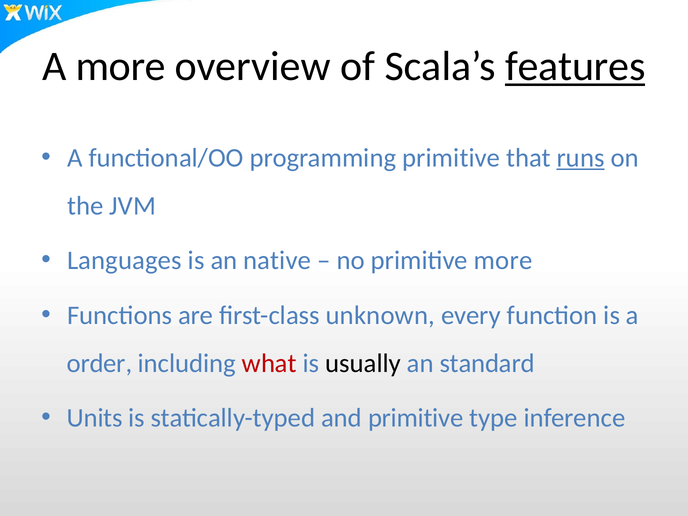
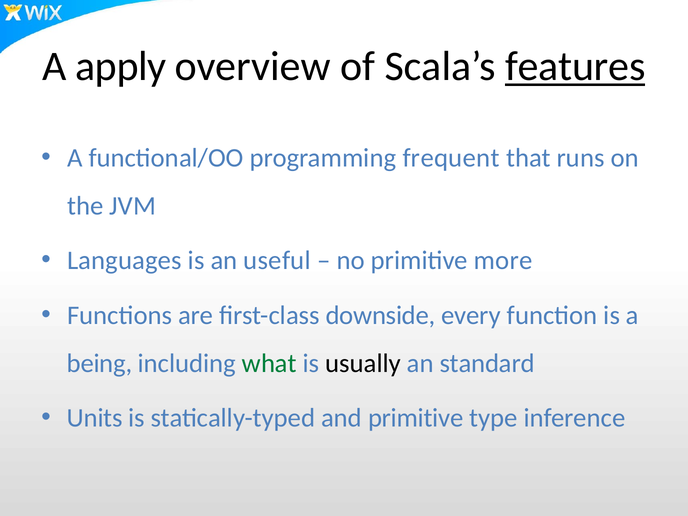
A more: more -> apply
programming primitive: primitive -> frequent
runs underline: present -> none
native: native -> useful
unknown: unknown -> downside
order: order -> being
what colour: red -> green
